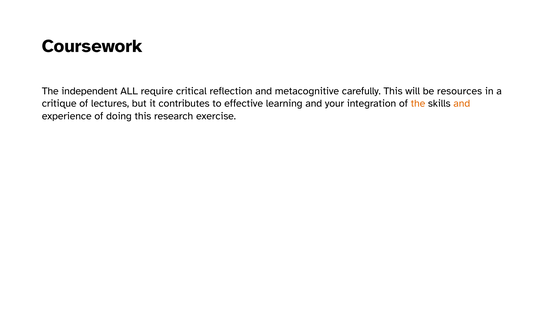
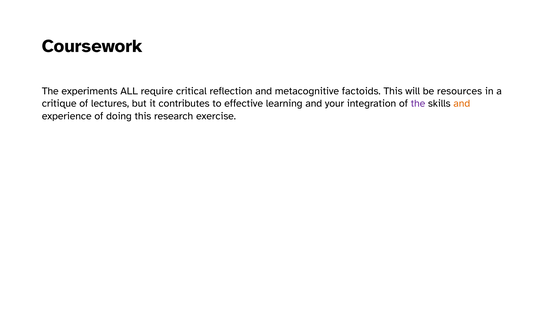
independent: independent -> experiments
carefully: carefully -> factoids
the at (418, 104) colour: orange -> purple
